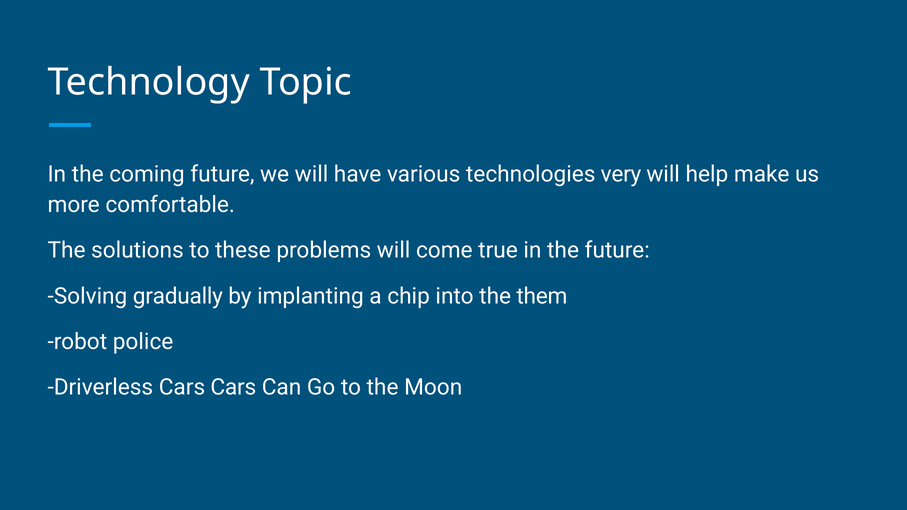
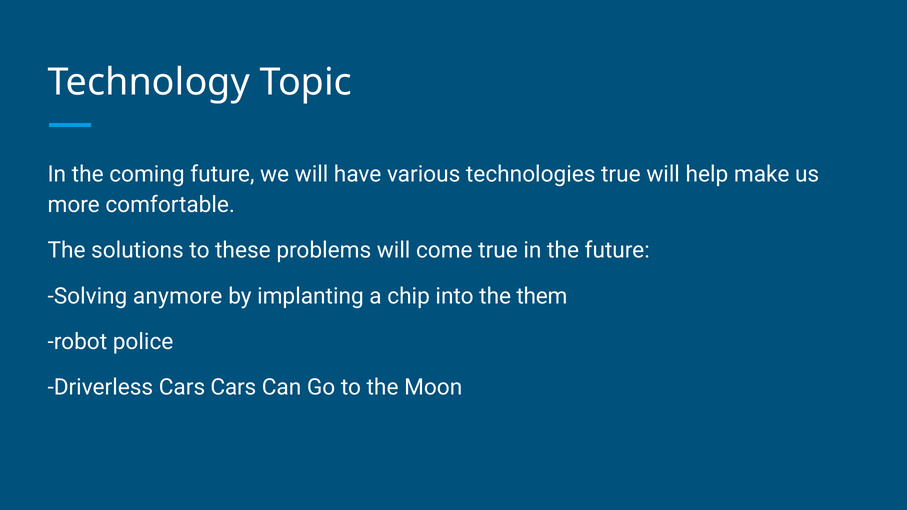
technologies very: very -> true
gradually: gradually -> anymore
